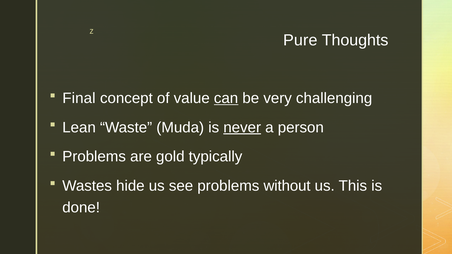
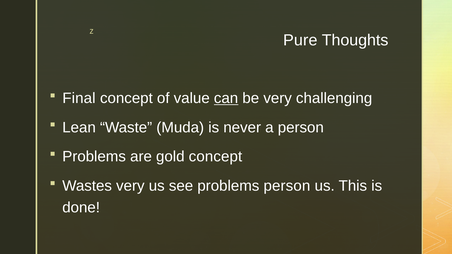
never underline: present -> none
gold typically: typically -> concept
Wastes hide: hide -> very
problems without: without -> person
